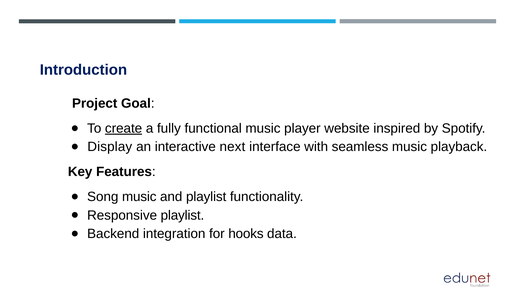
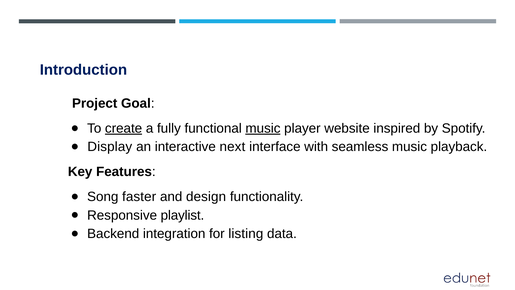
music at (263, 128) underline: none -> present
Song music: music -> faster
and playlist: playlist -> design
hooks: hooks -> listing
